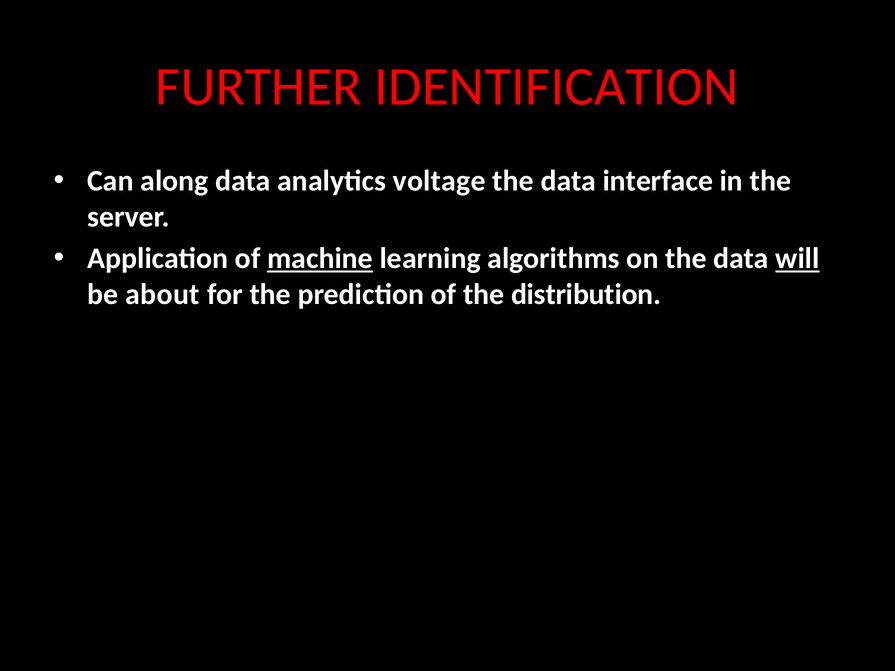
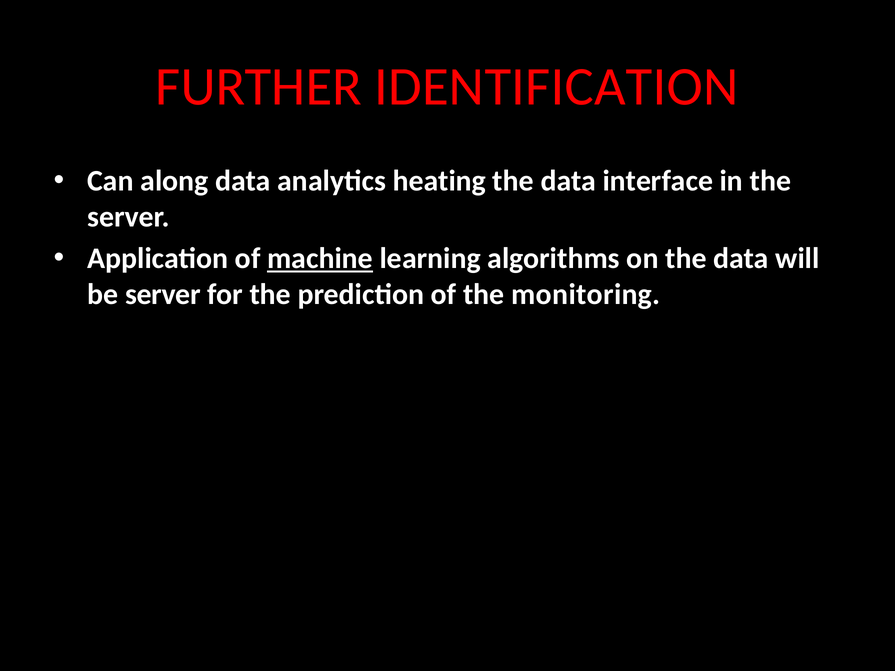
voltage: voltage -> heating
will underline: present -> none
be about: about -> server
distribution: distribution -> monitoring
